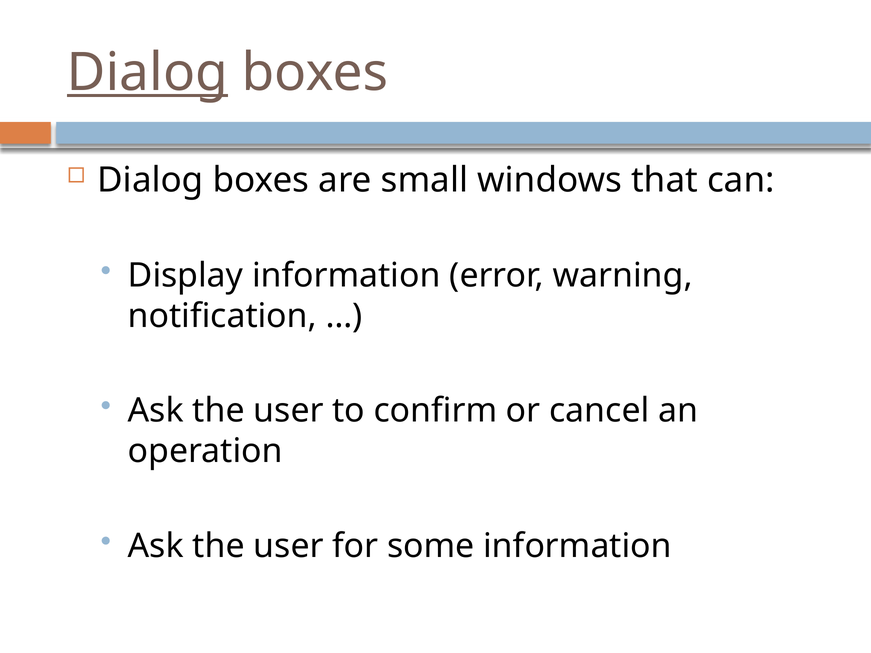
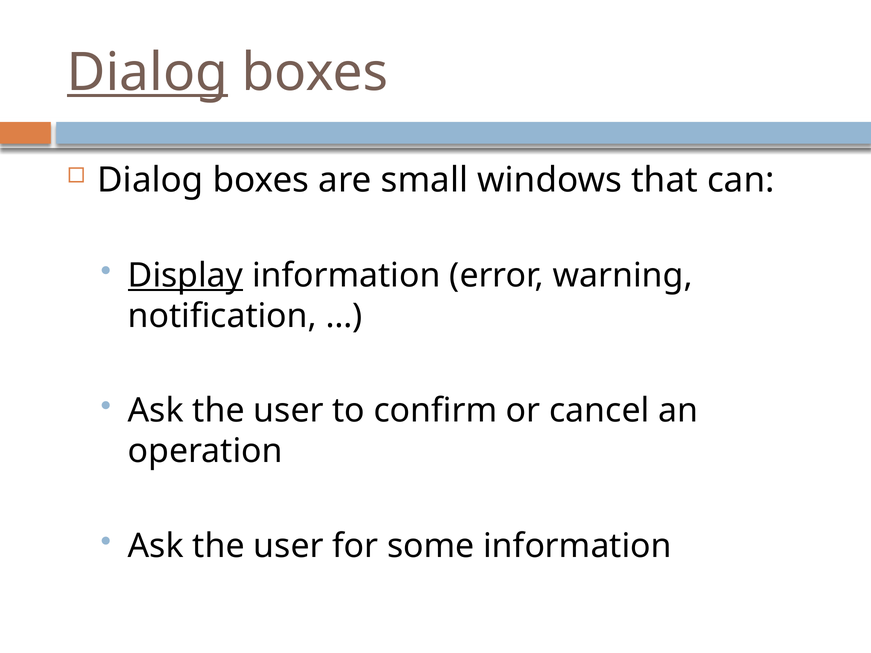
Display underline: none -> present
